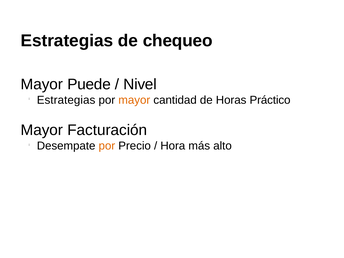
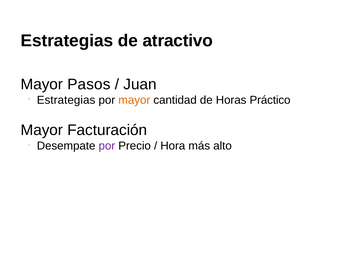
chequeo: chequeo -> atractivo
Puede: Puede -> Pasos
Nivel: Nivel -> Juan
por at (107, 146) colour: orange -> purple
